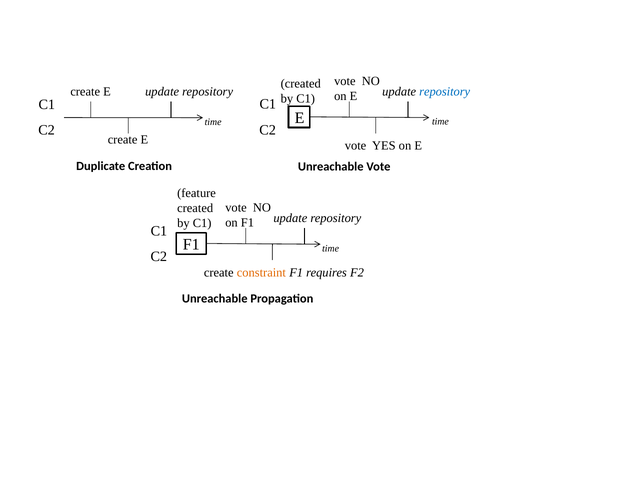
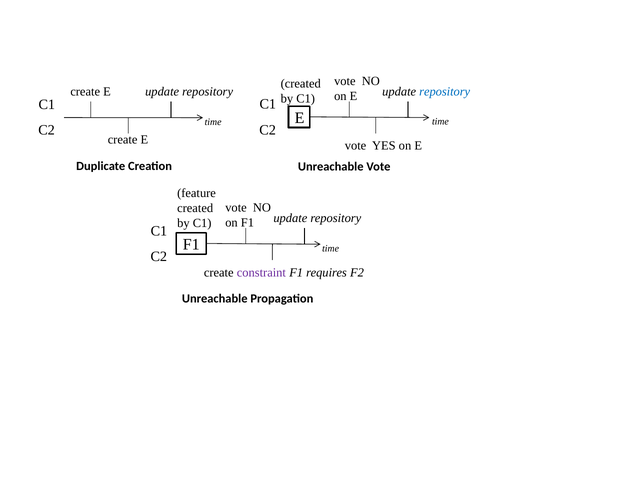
constraint colour: orange -> purple
